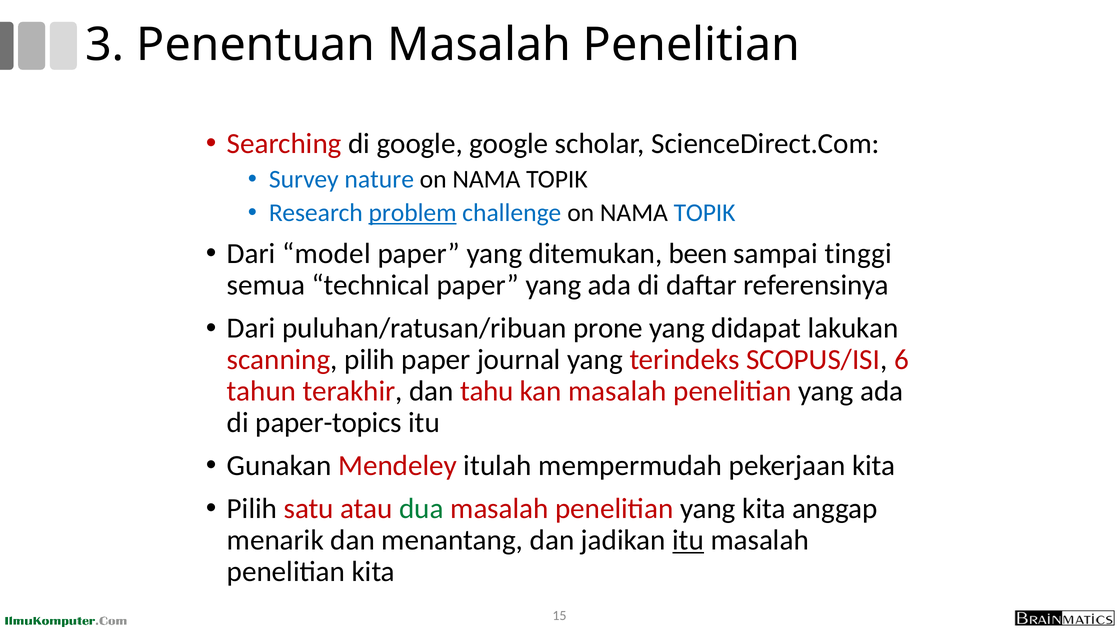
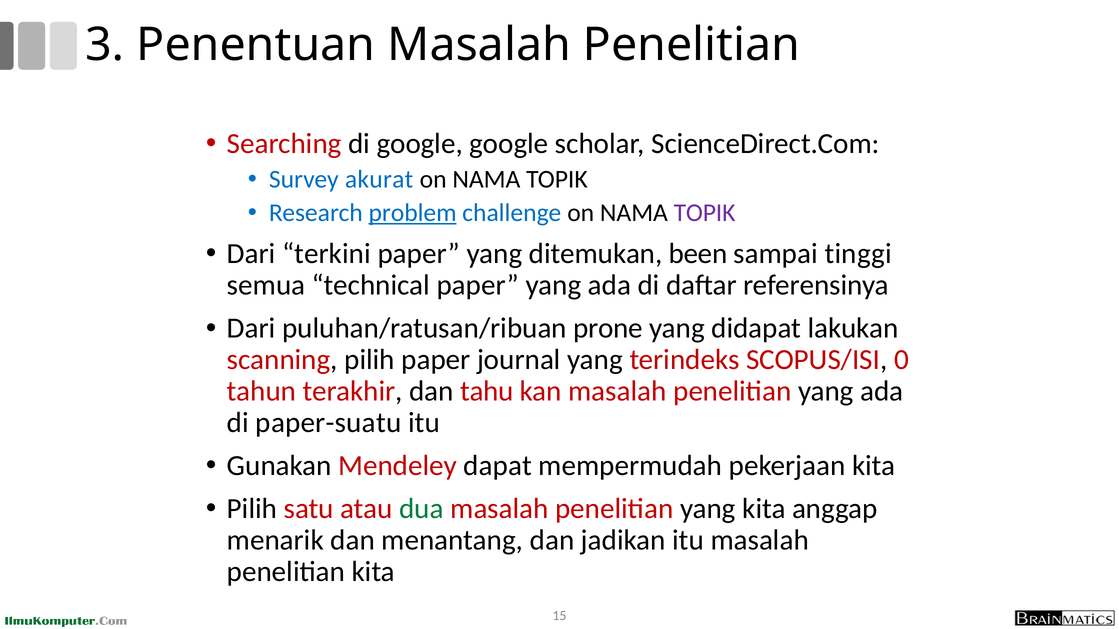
nature: nature -> akurat
TOPIK at (705, 213) colour: blue -> purple
model: model -> terkini
6: 6 -> 0
paper-topics: paper-topics -> paper-suatu
itulah: itulah -> dapat
itu at (688, 541) underline: present -> none
